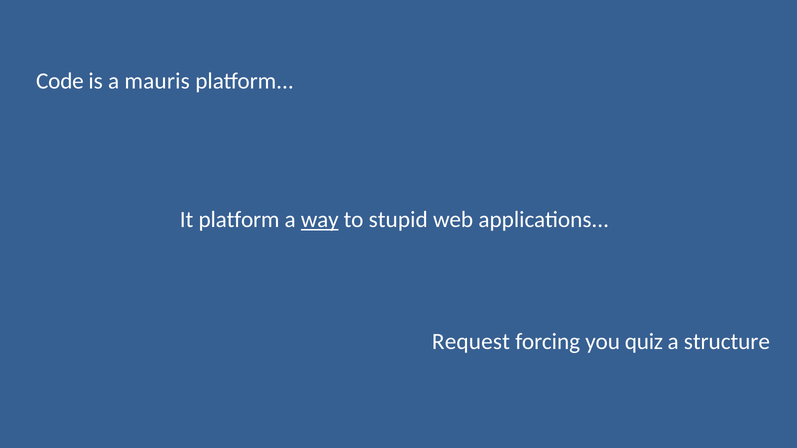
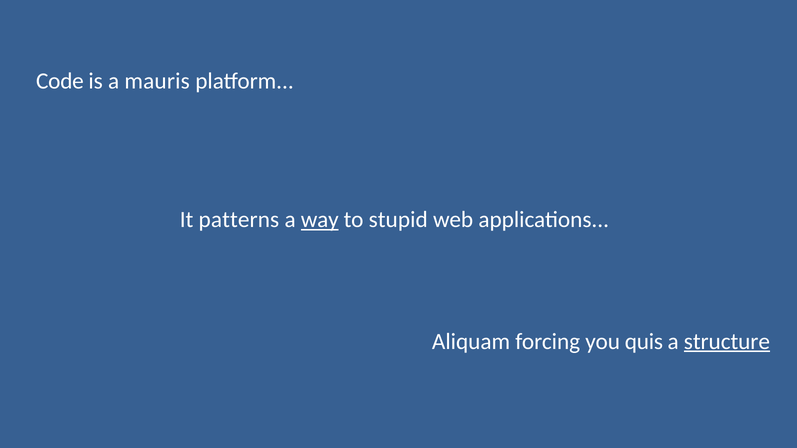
It platform: platform -> patterns
Request: Request -> Aliquam
quiz: quiz -> quis
structure underline: none -> present
